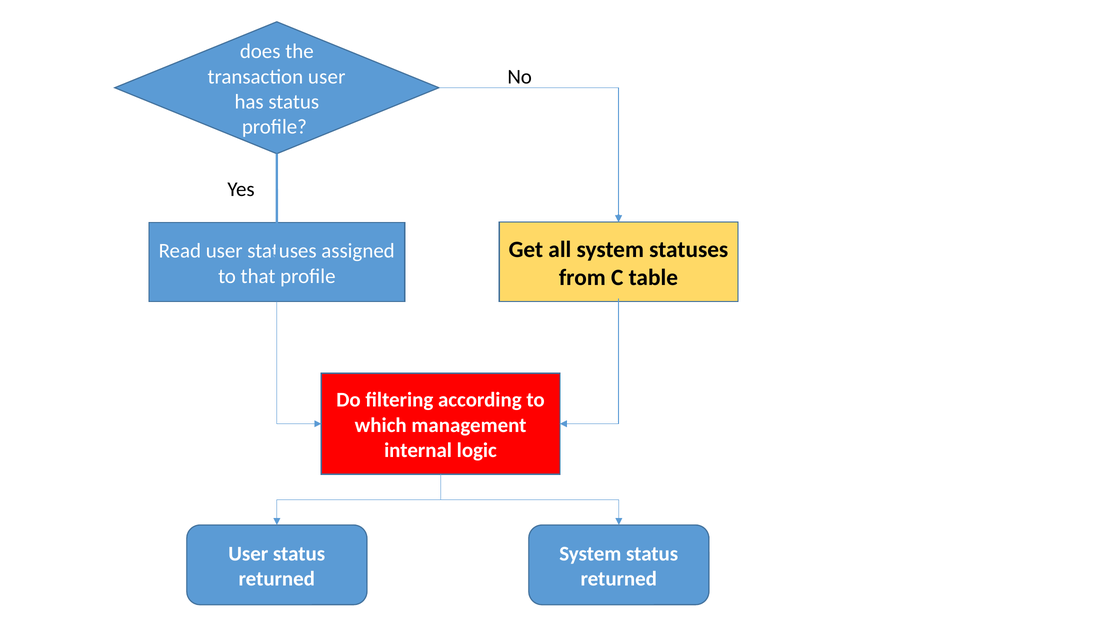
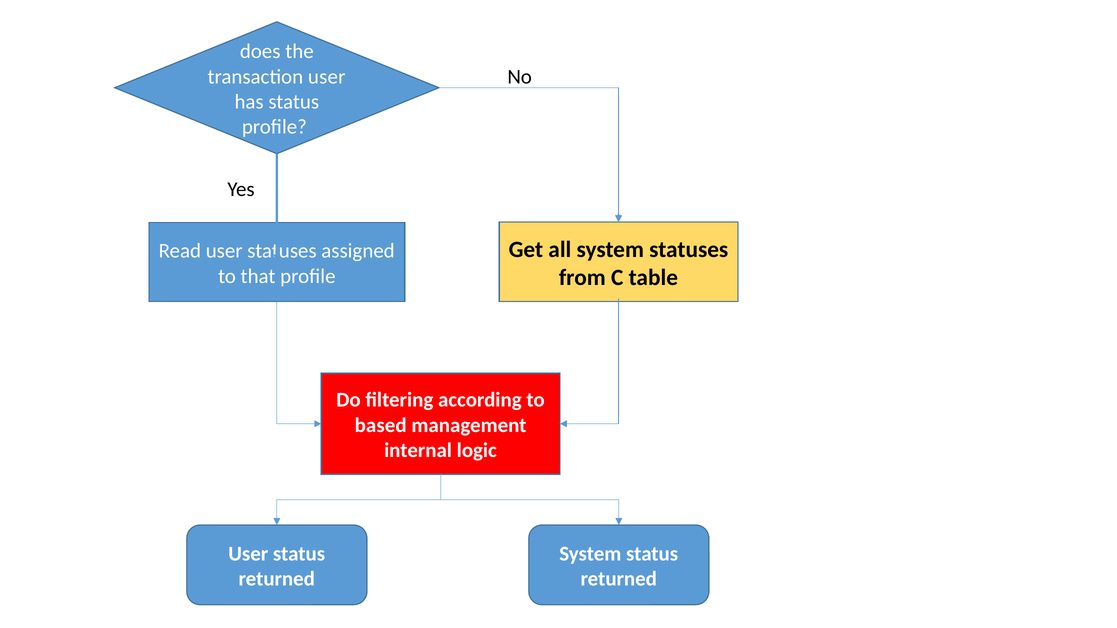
which: which -> based
